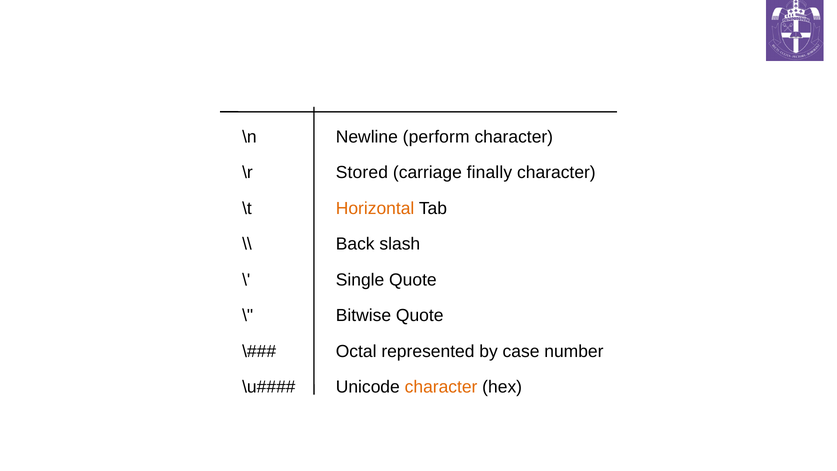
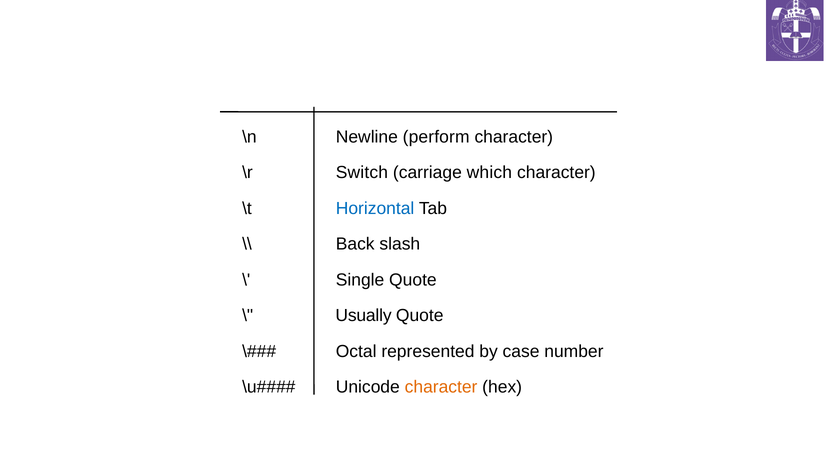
Stored: Stored -> Switch
finally: finally -> which
Horizontal colour: orange -> blue
Bitwise: Bitwise -> Usually
